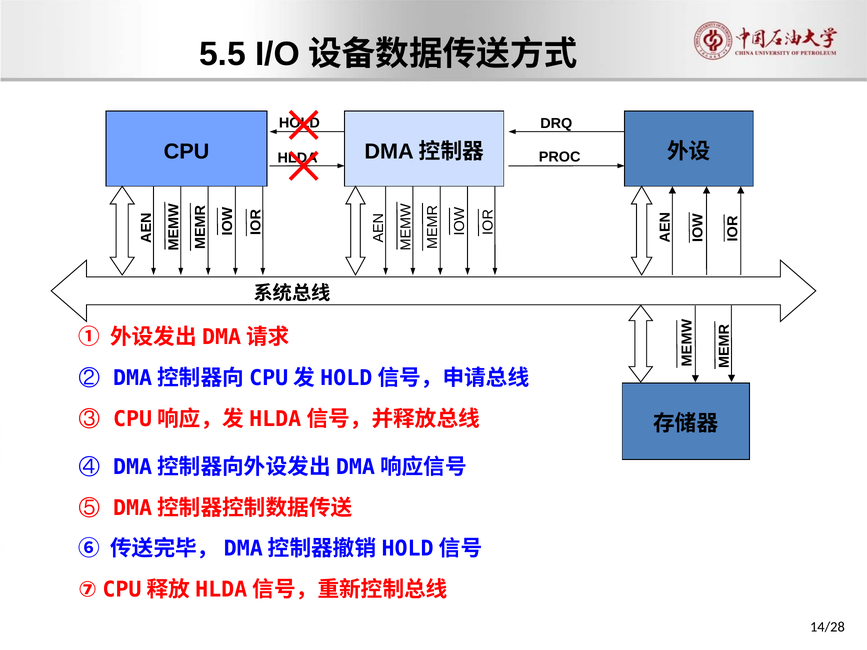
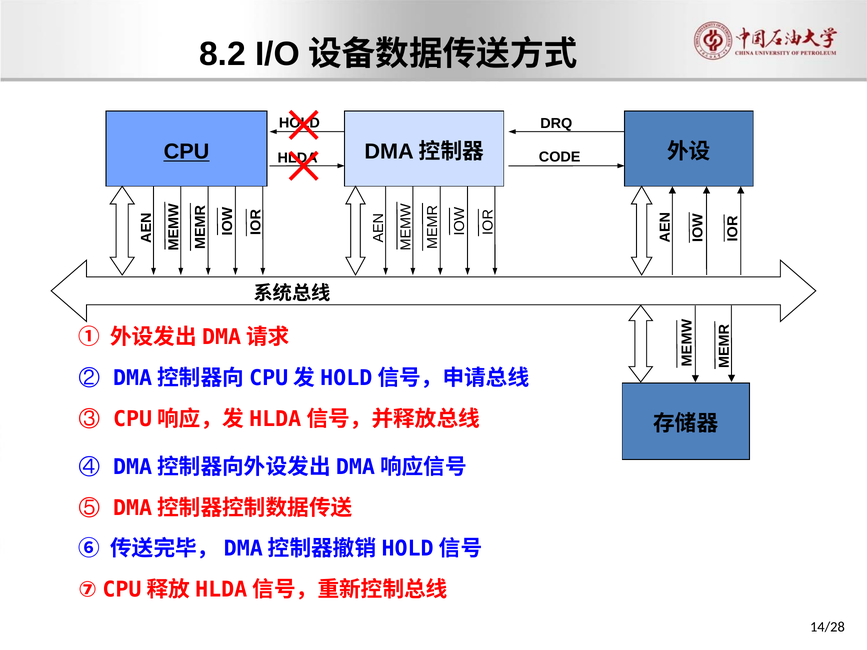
5.5: 5.5 -> 8.2
CPU underline: none -> present
PROC: PROC -> CODE
